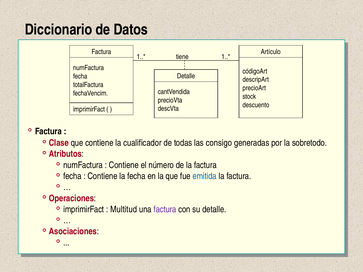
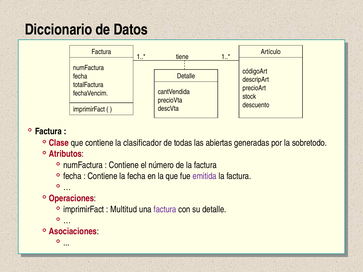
cualificador: cualificador -> clasificador
consigo: consigo -> abiertas
emitida colour: blue -> purple
